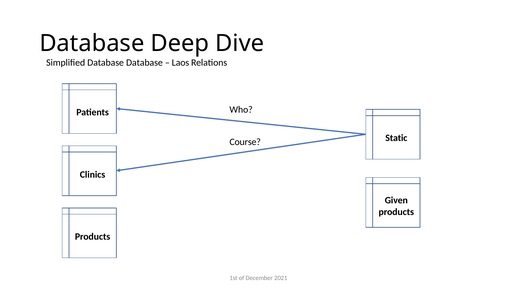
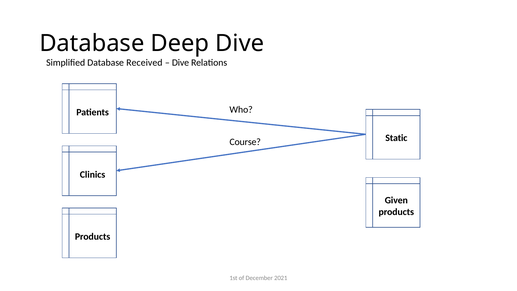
Database Database: Database -> Received
Laos at (180, 63): Laos -> Dive
